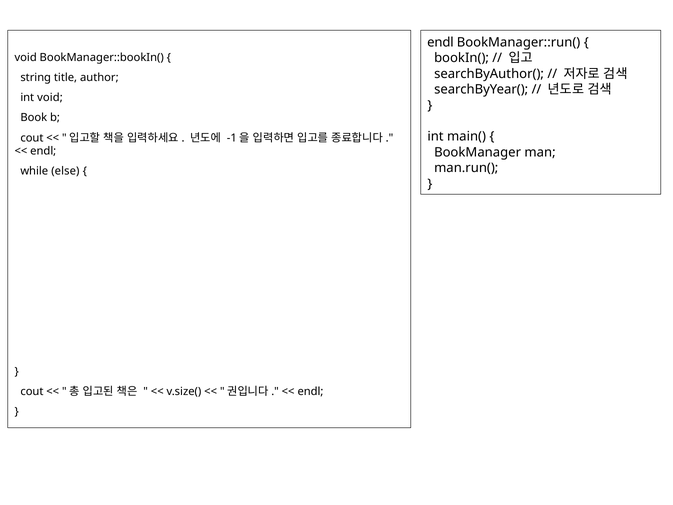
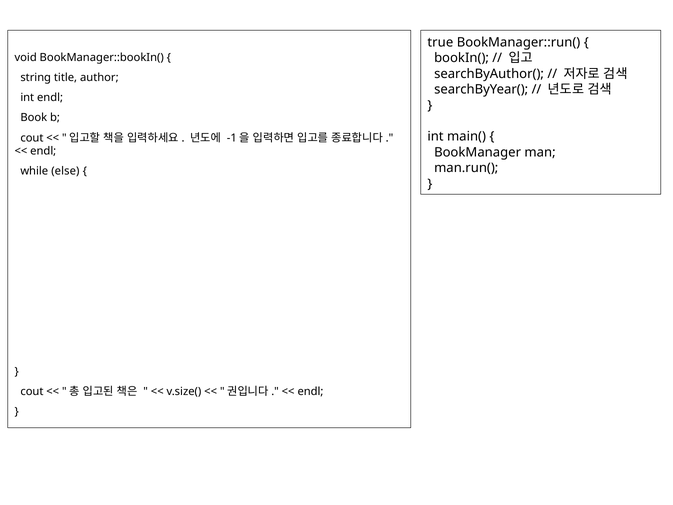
endl at (440, 42): endl -> true
int void: void -> endl
